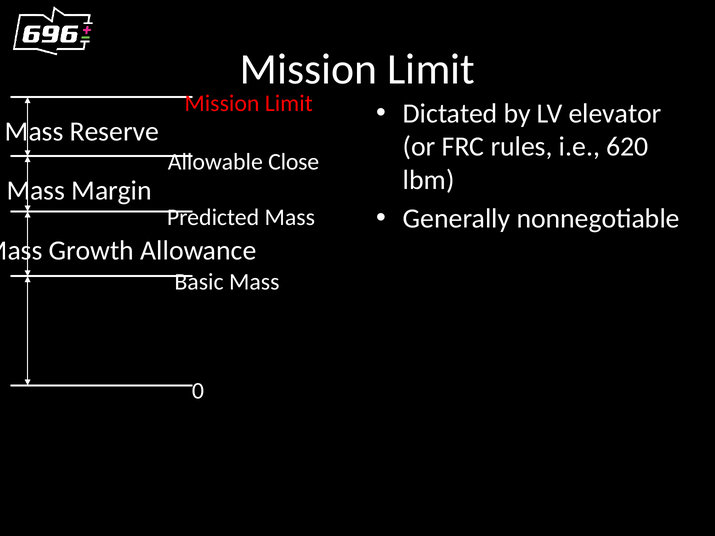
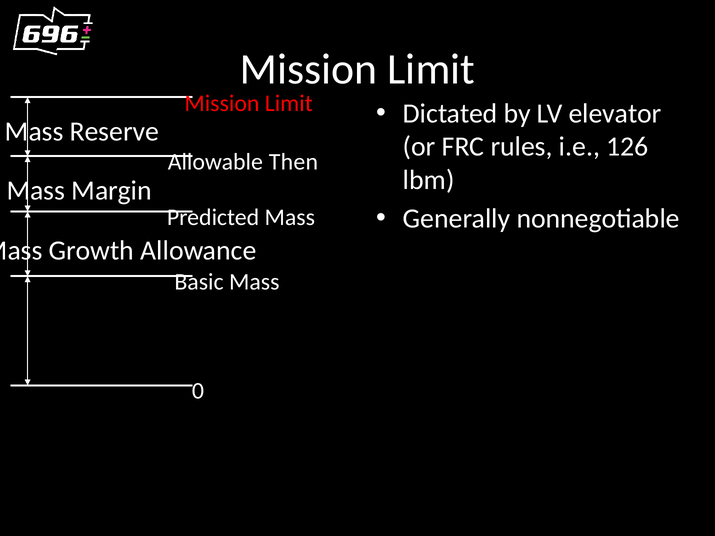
620: 620 -> 126
Close: Close -> Then
